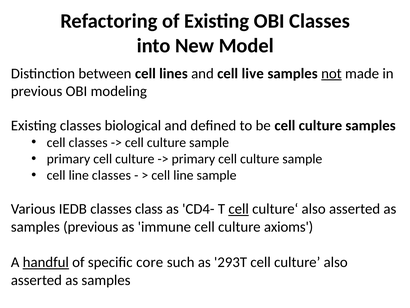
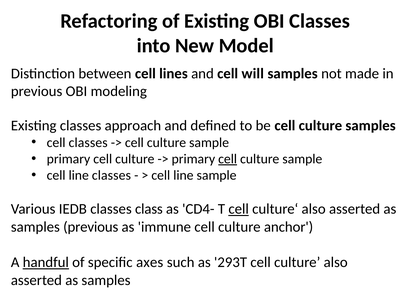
live: live -> will
not underline: present -> none
biological: biological -> approach
cell at (228, 159) underline: none -> present
axioms: axioms -> anchor
core: core -> axes
